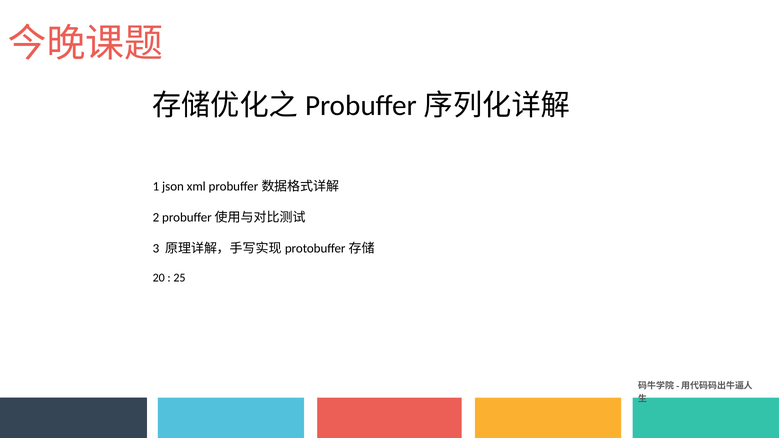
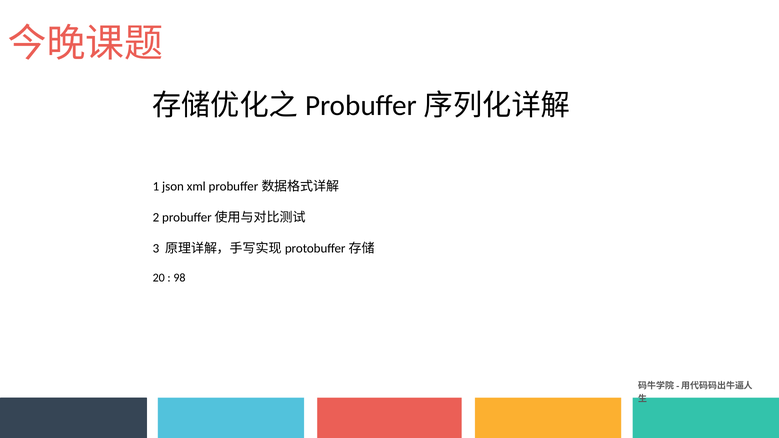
25: 25 -> 98
